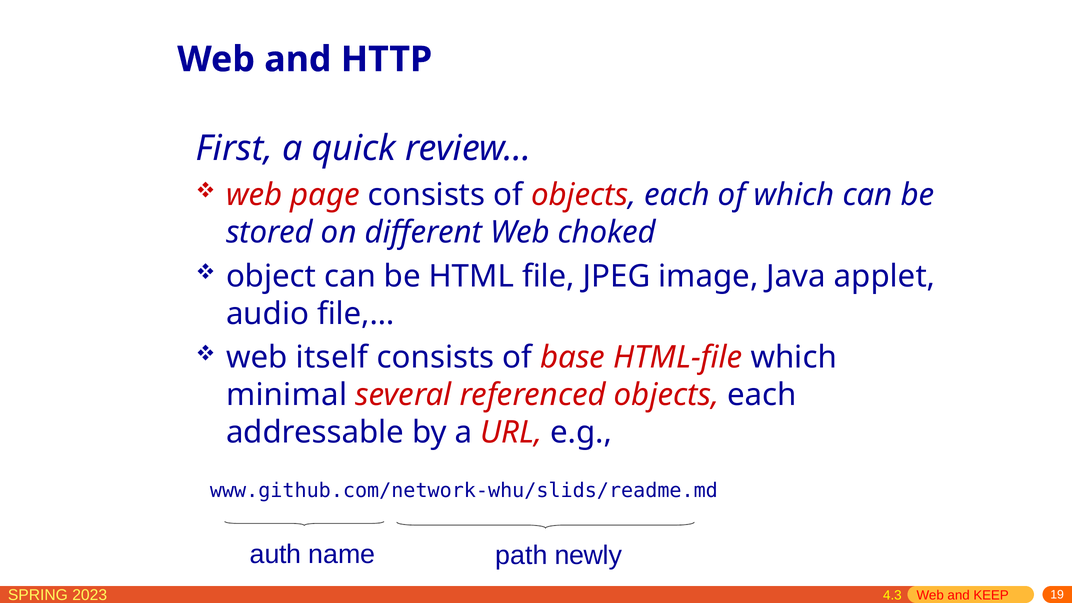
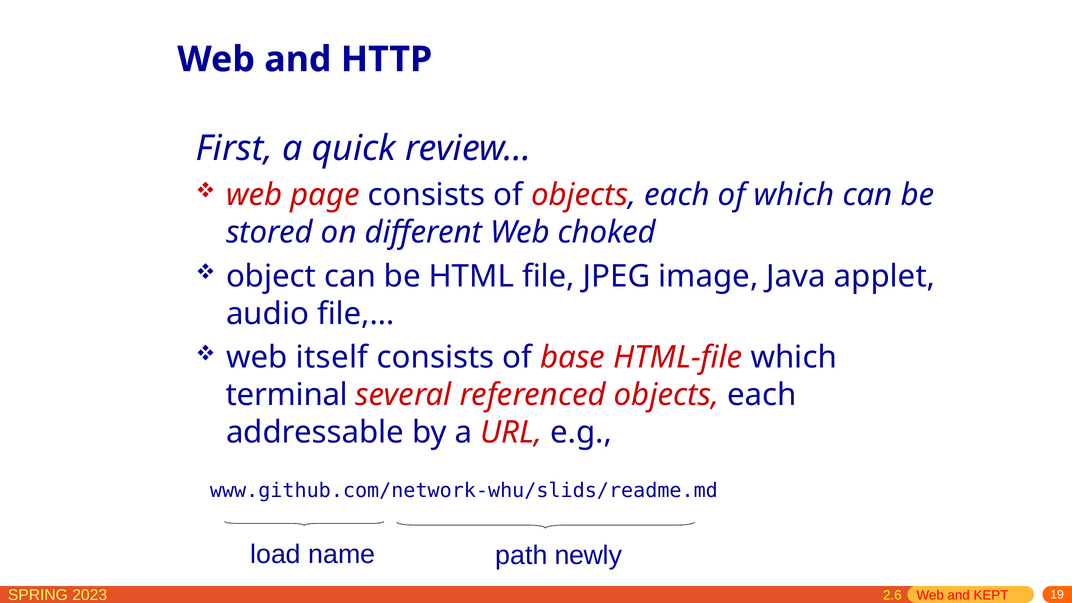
minimal: minimal -> terminal
auth: auth -> load
4.3: 4.3 -> 2.6
KEEP: KEEP -> KEPT
